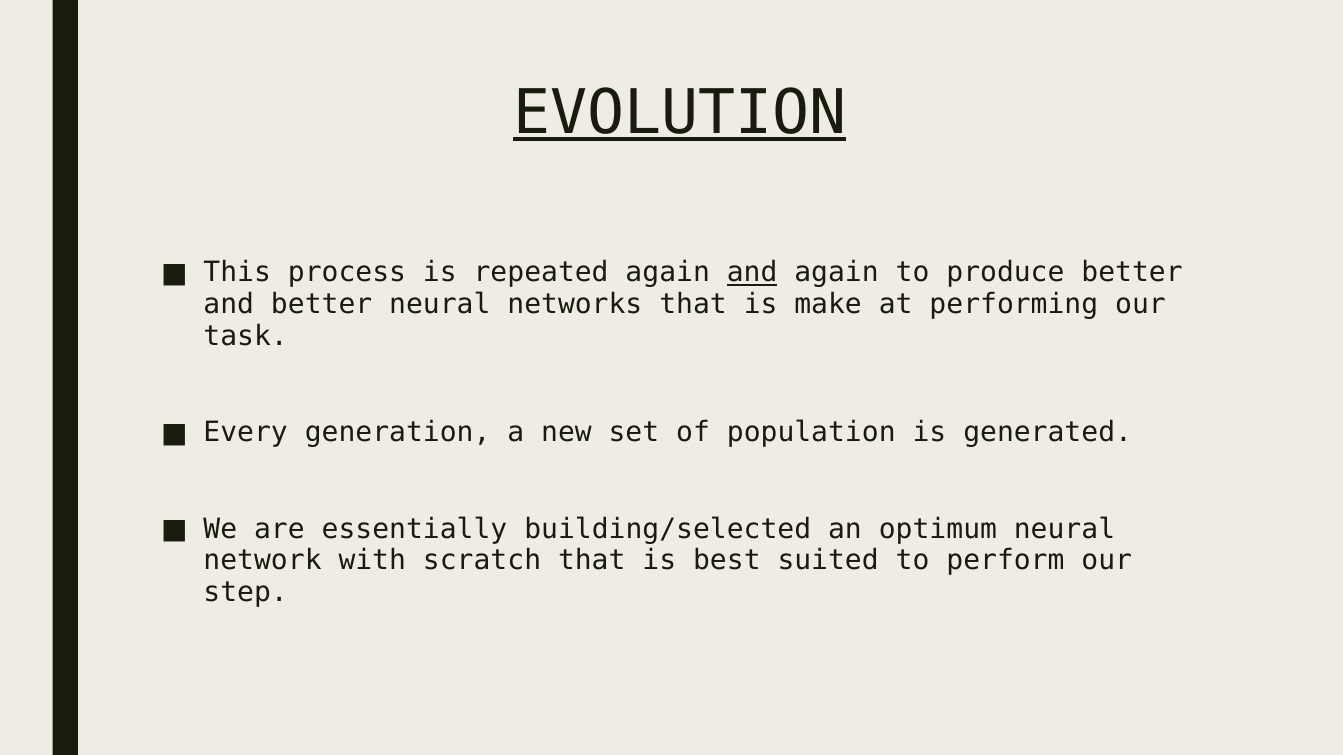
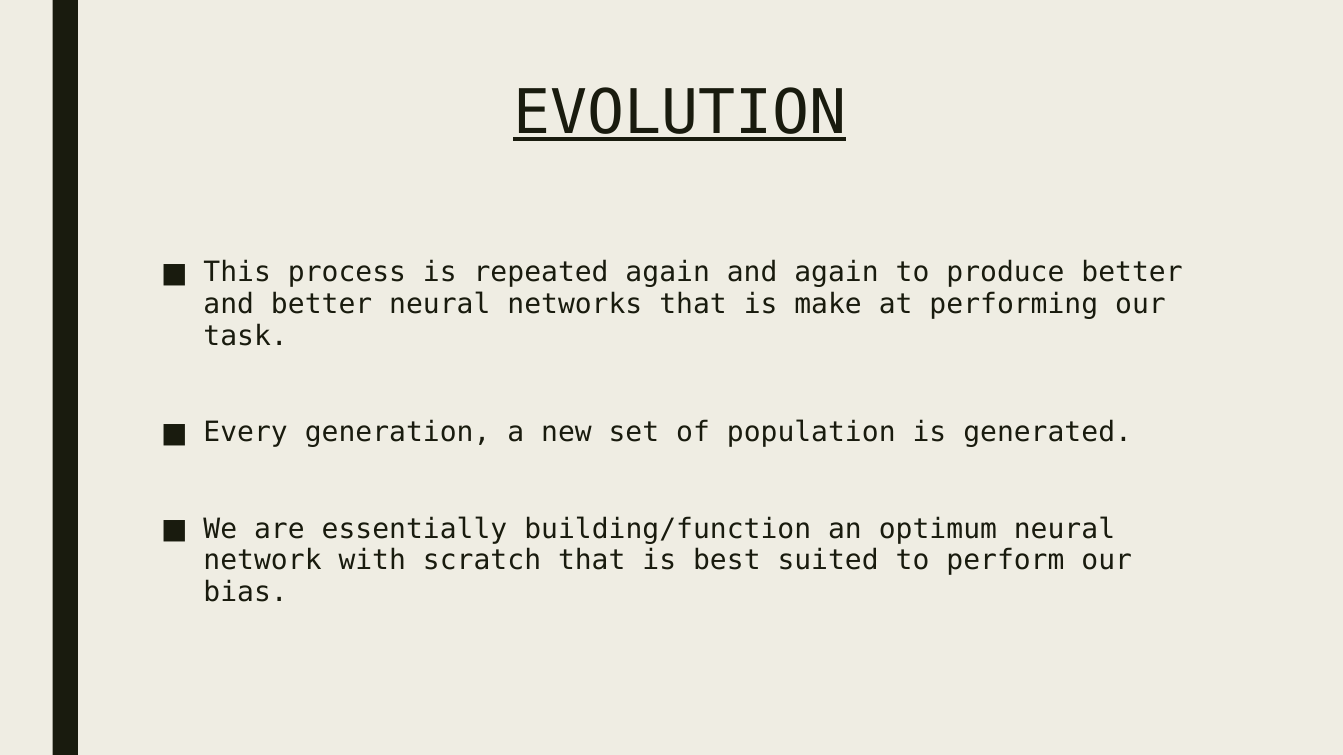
and at (752, 273) underline: present -> none
building/selected: building/selected -> building/function
step: step -> bias
